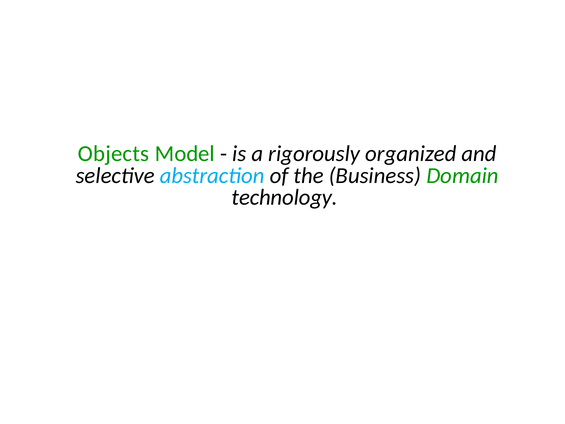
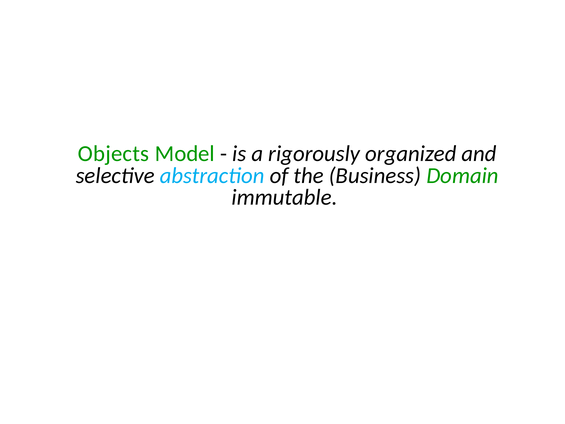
technology: technology -> immutable
